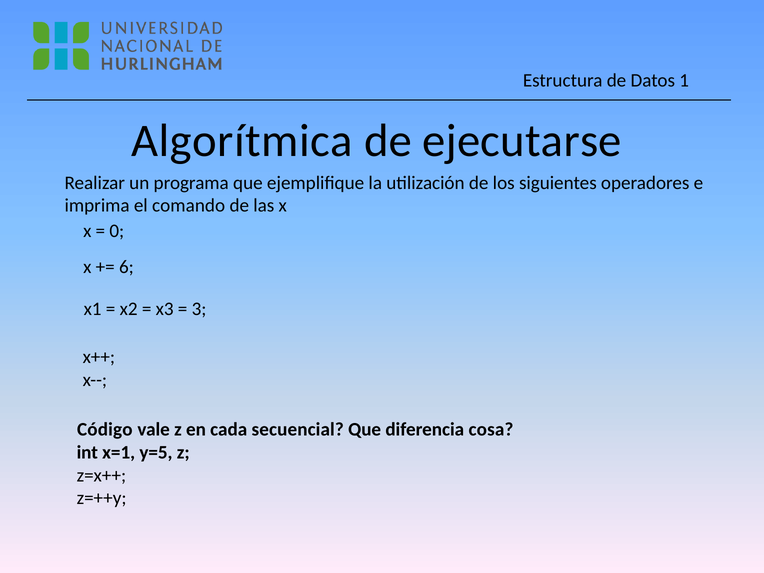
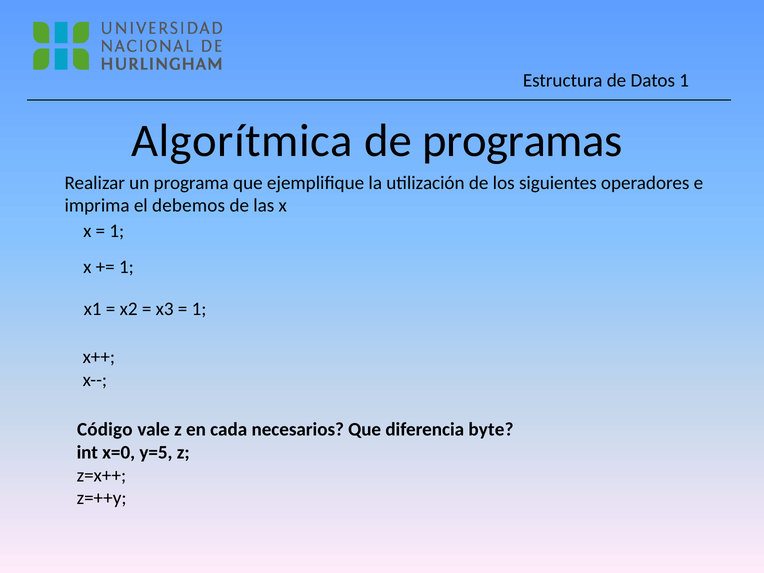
ejecutarse: ejecutarse -> programas
comando: comando -> debemos
0 at (117, 231): 0 -> 1
6 at (126, 267): 6 -> 1
3 at (199, 309): 3 -> 1
secuencial: secuencial -> necesarios
cosa: cosa -> byte
x=1: x=1 -> x=0
